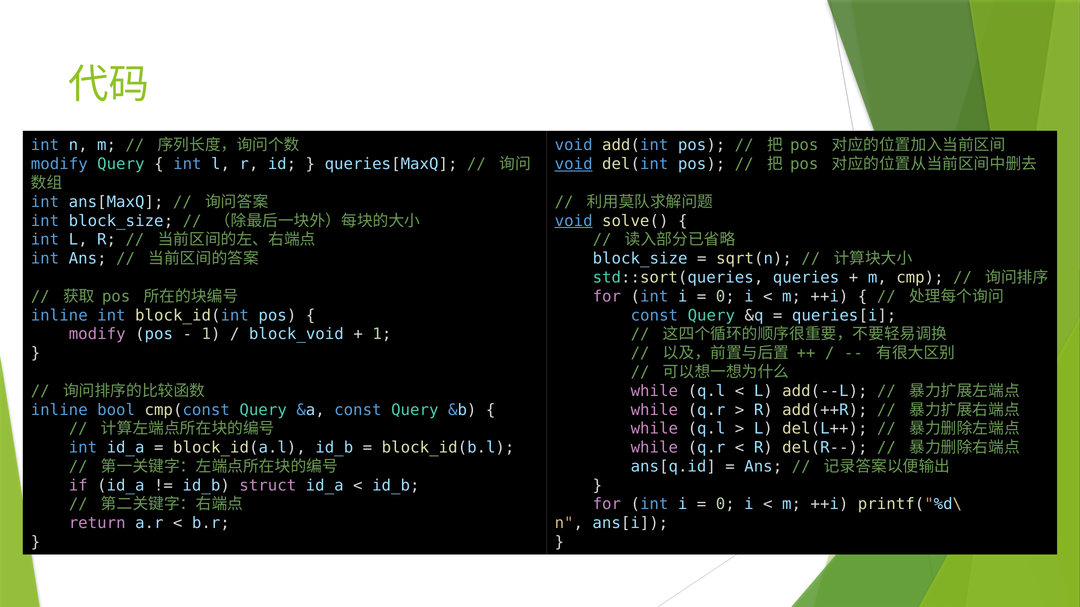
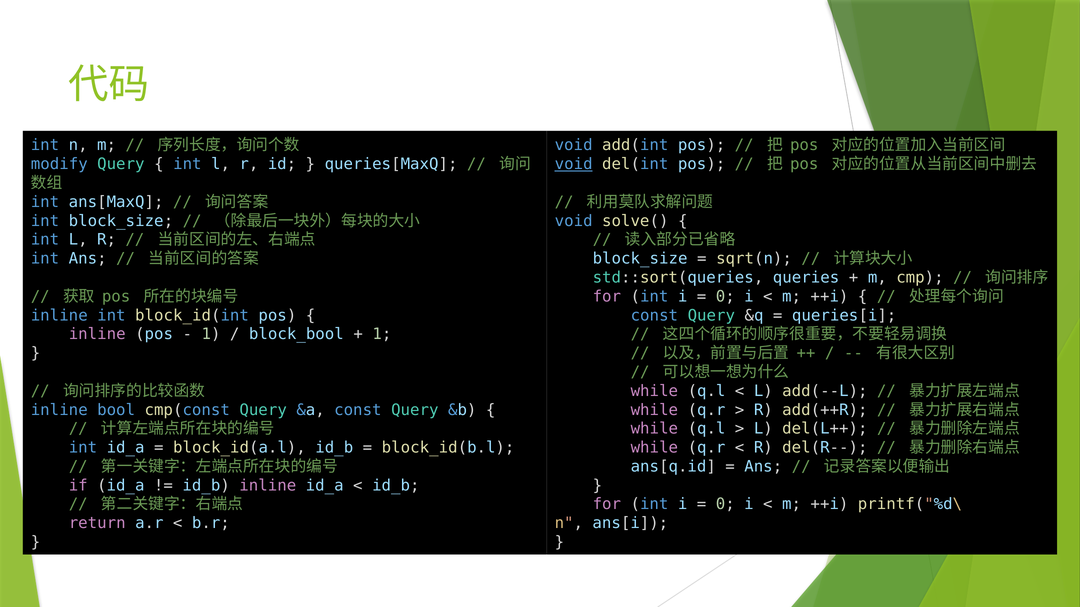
void at (574, 221) underline: present -> none
modify at (97, 335): modify -> inline
block_void: block_void -> block_bool
id_b struct: struct -> inline
